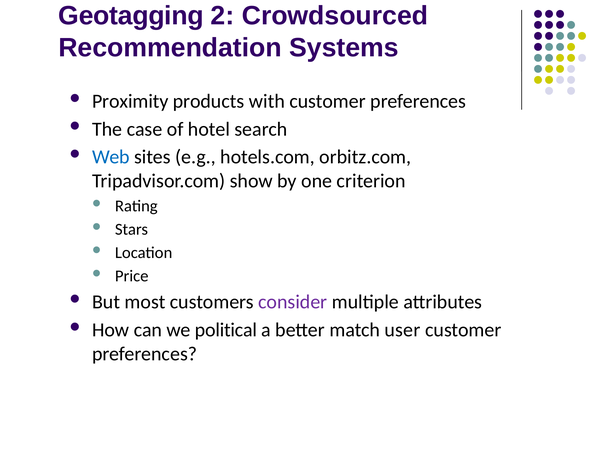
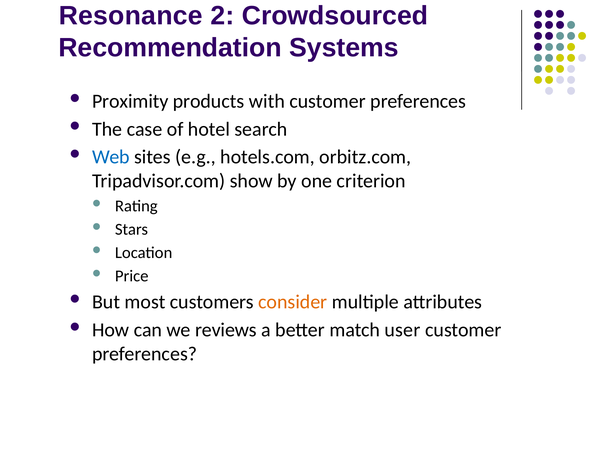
Geotagging: Geotagging -> Resonance
consider colour: purple -> orange
political: political -> reviews
